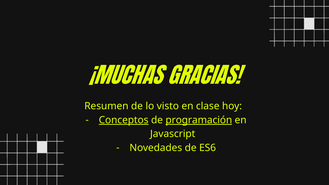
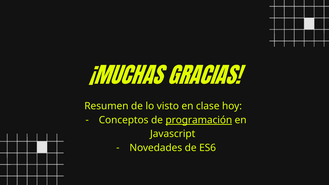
Conceptos underline: present -> none
